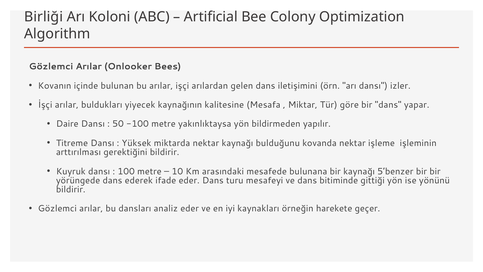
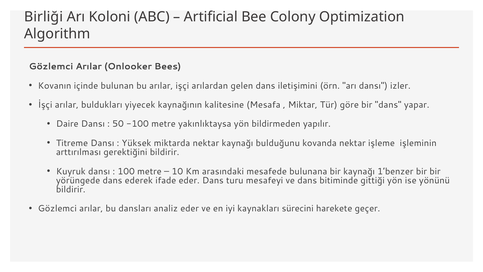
5’benzer: 5’benzer -> 1’benzer
örneğin: örneğin -> sürecini
